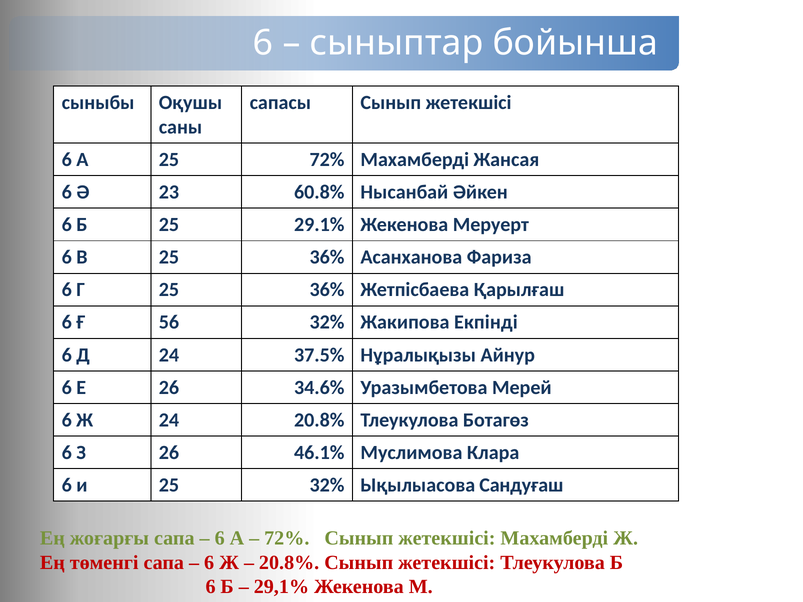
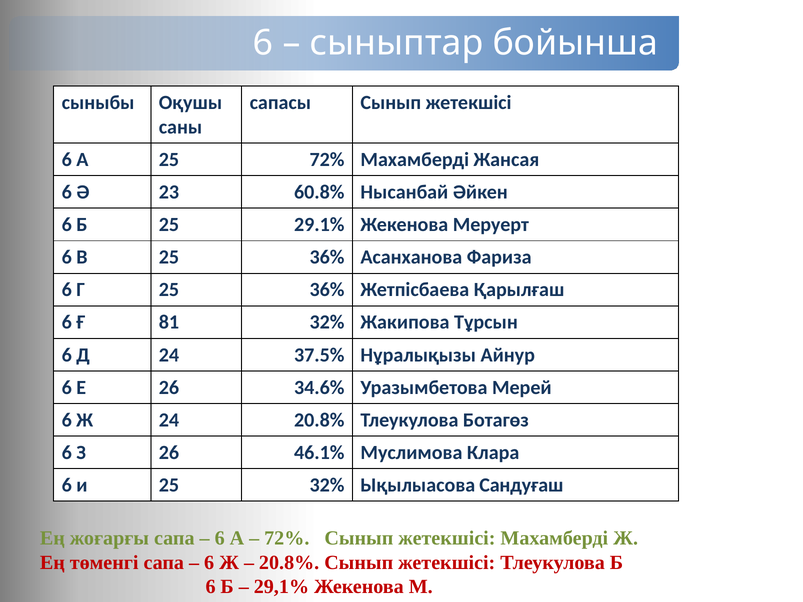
56: 56 -> 81
Екпінді: Екпінді -> Тұрсын
